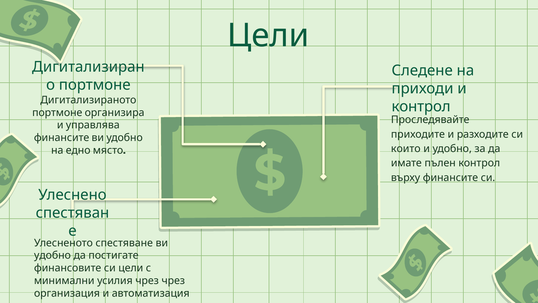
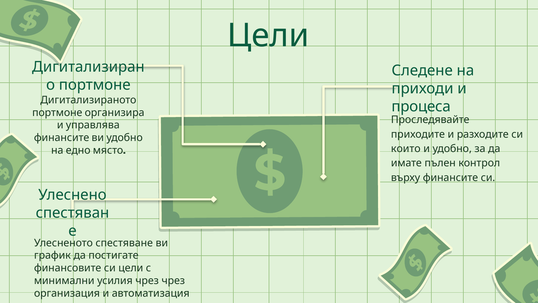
контрол at (421, 106): контрол -> процеса
удобно at (52, 255): удобно -> график
